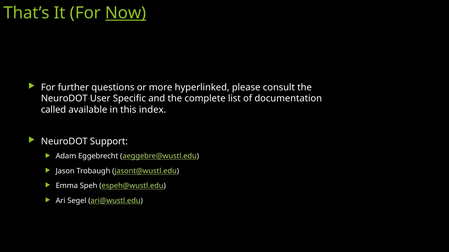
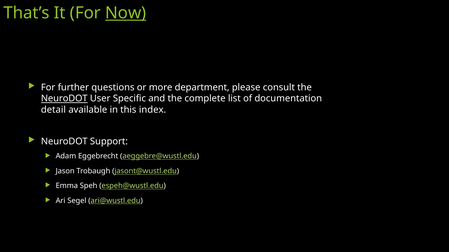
hyperlinked: hyperlinked -> department
NeuroDOT at (64, 99) underline: none -> present
called: called -> detail
